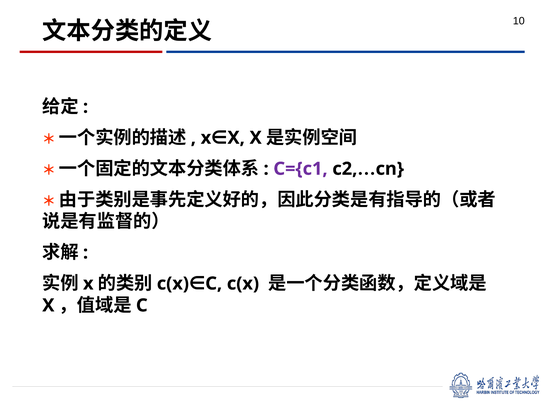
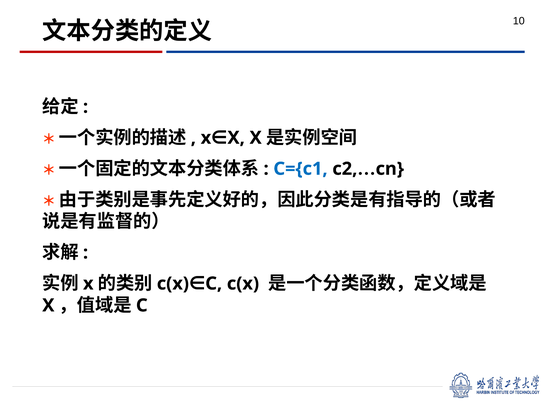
C={c1 colour: purple -> blue
